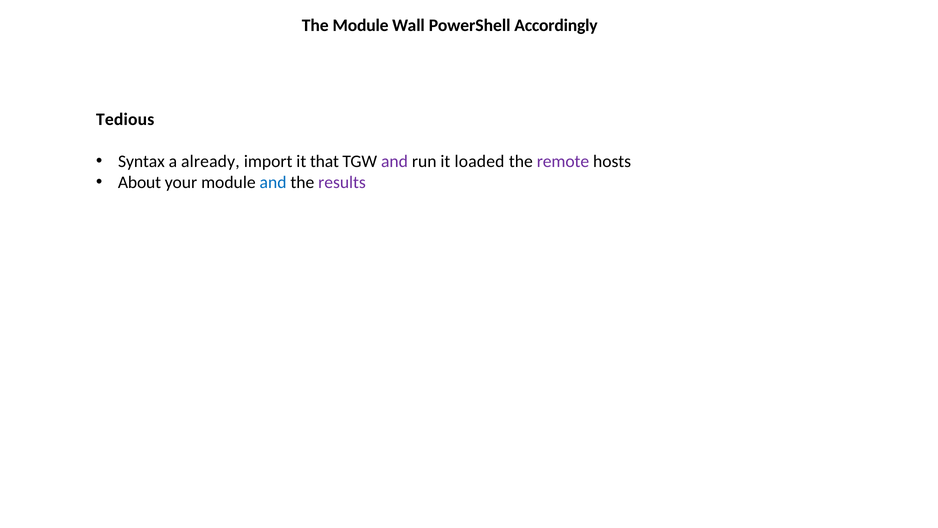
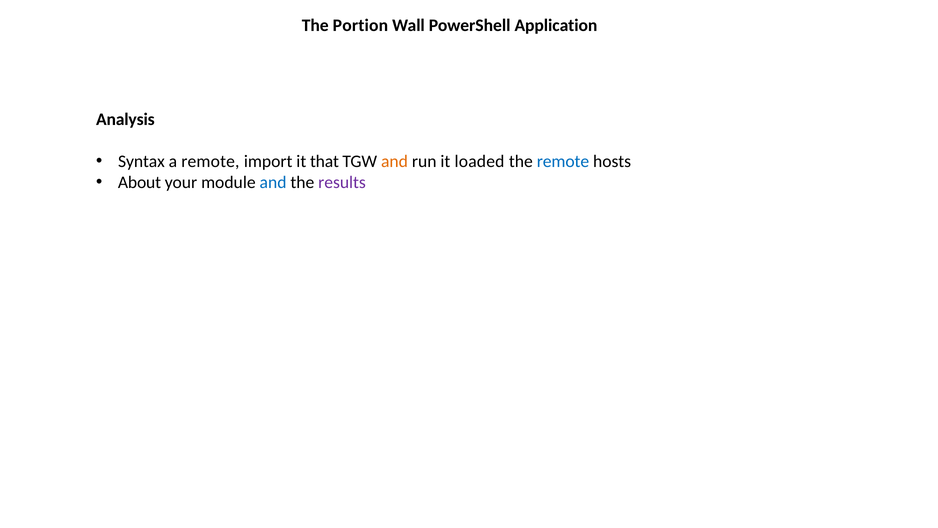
The Module: Module -> Portion
Accordingly: Accordingly -> Application
Tedious: Tedious -> Analysis
a already: already -> remote
and at (395, 161) colour: purple -> orange
remote at (563, 161) colour: purple -> blue
